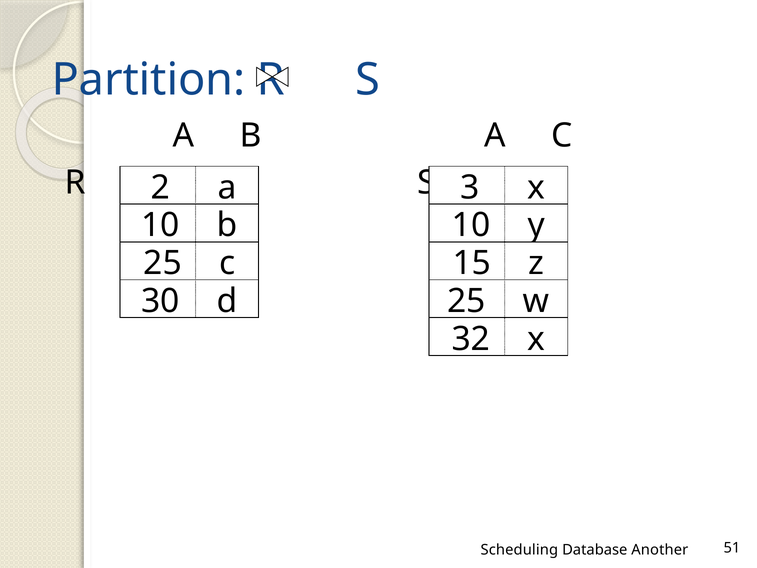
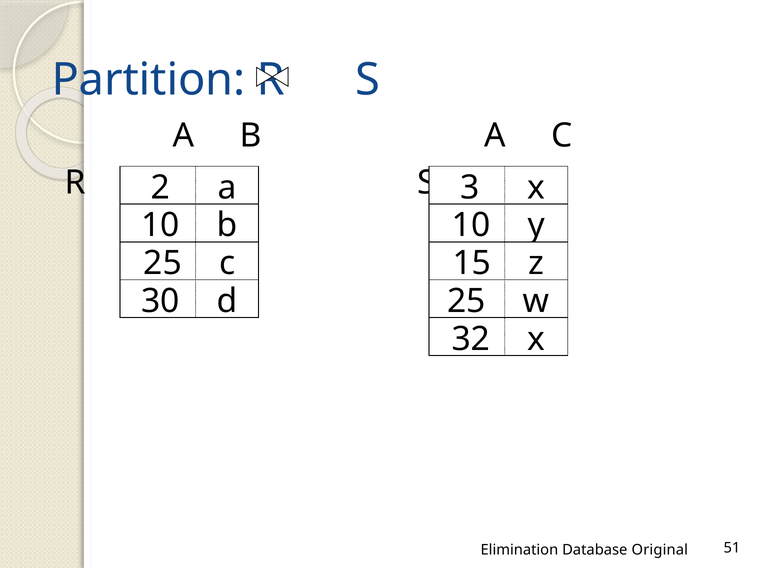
Scheduling: Scheduling -> Elimination
Another: Another -> Original
